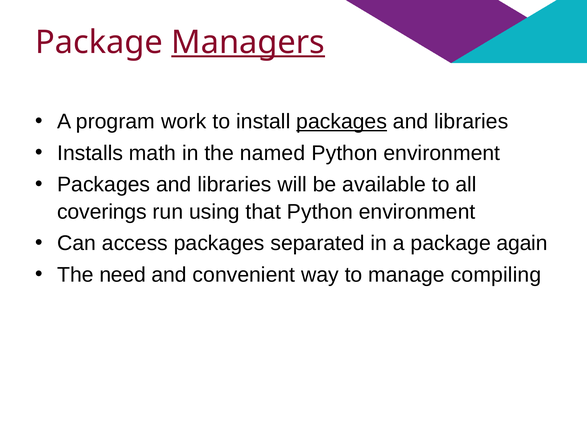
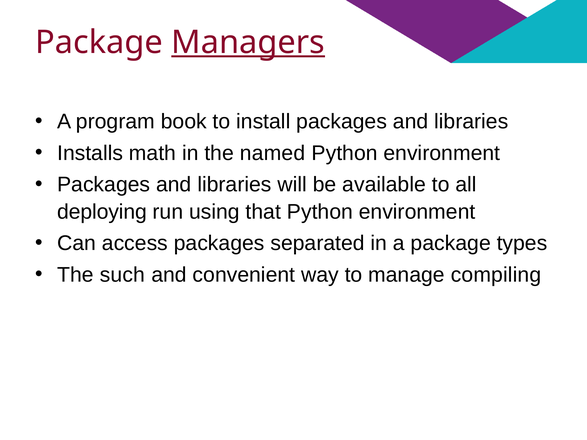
work: work -> book
packages at (342, 122) underline: present -> none
coverings: coverings -> deploying
again: again -> types
need: need -> such
